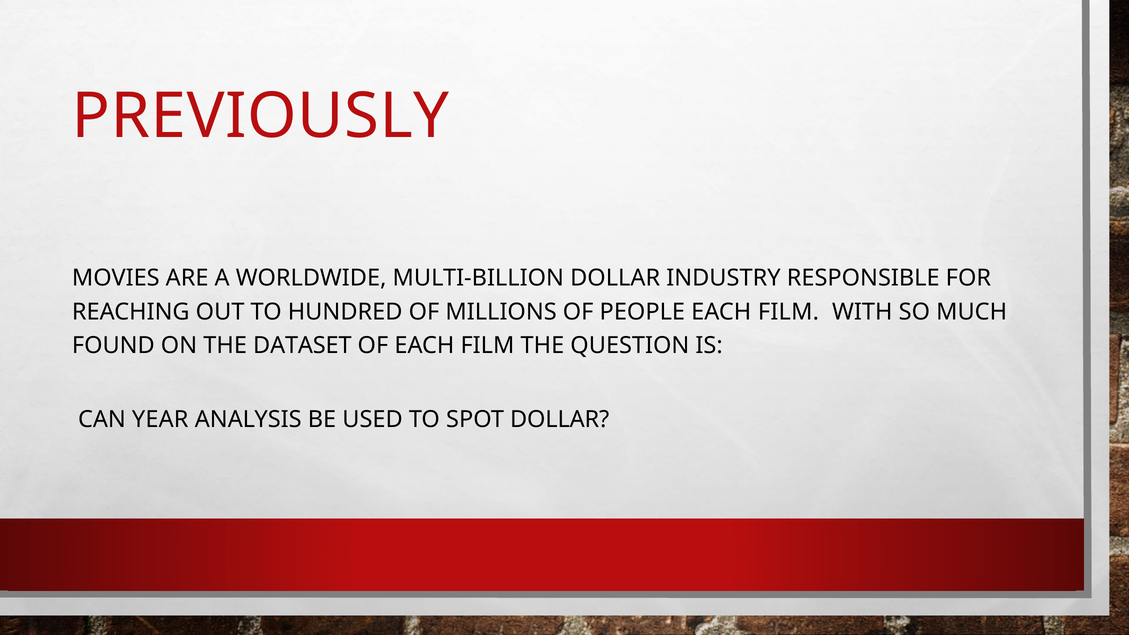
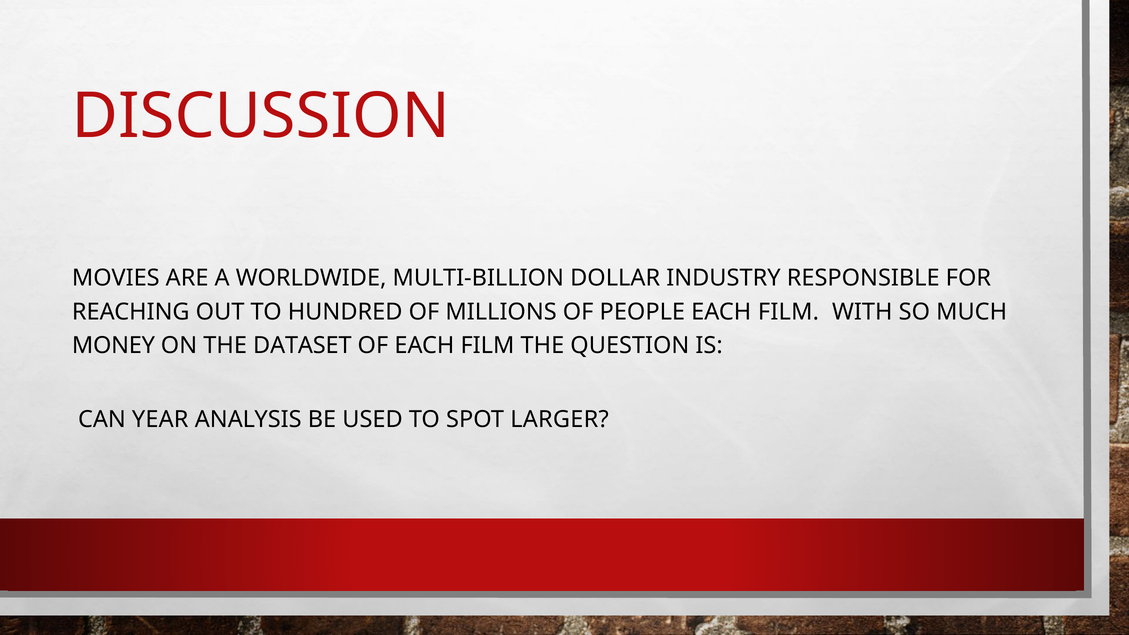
PREVIOUSLY: PREVIOUSLY -> DISCUSSION
FOUND: FOUND -> MONEY
SPOT DOLLAR: DOLLAR -> LARGER
